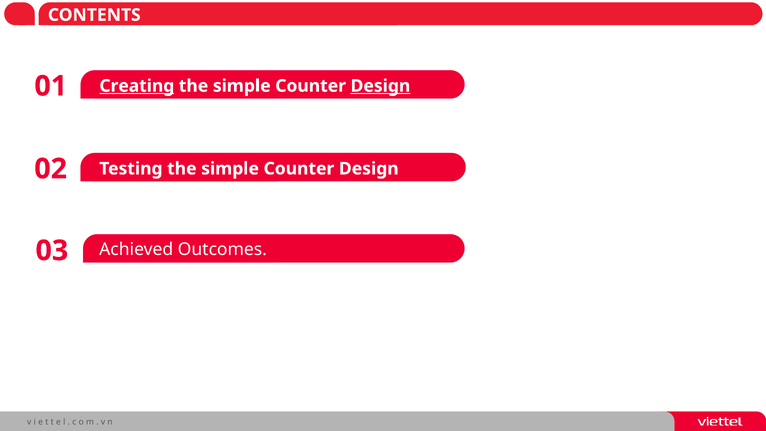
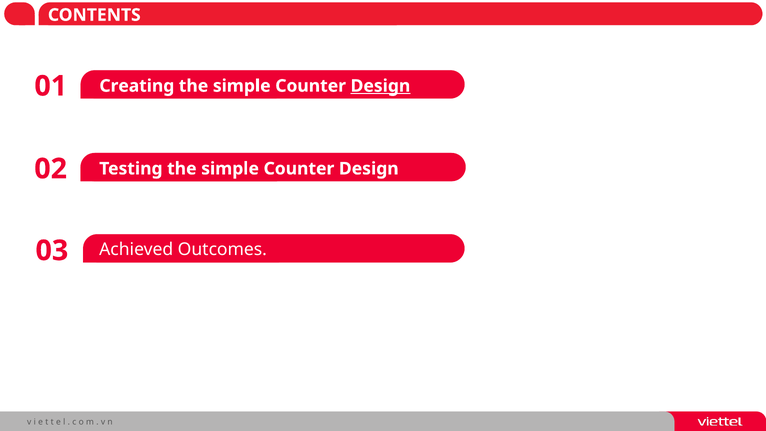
Creating underline: present -> none
